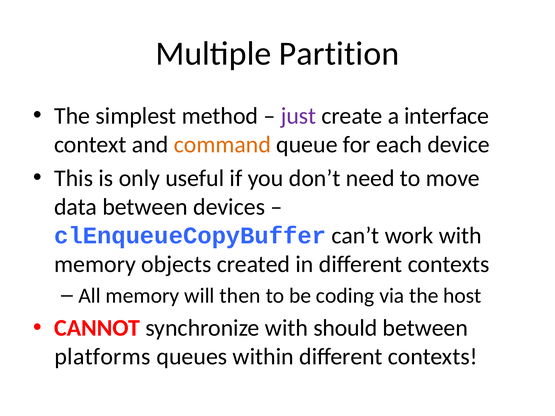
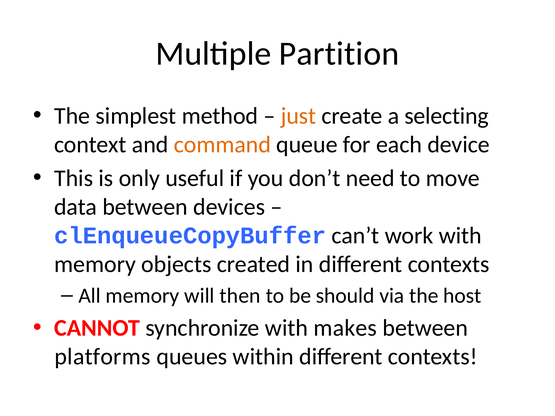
just colour: purple -> orange
interface: interface -> selecting
coding: coding -> should
should: should -> makes
